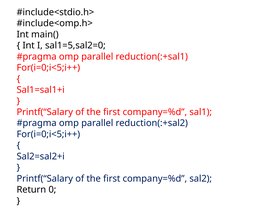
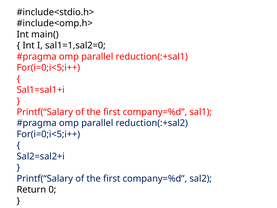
sal1=5,sal2=0: sal1=5,sal2=0 -> sal1=1,sal2=0
